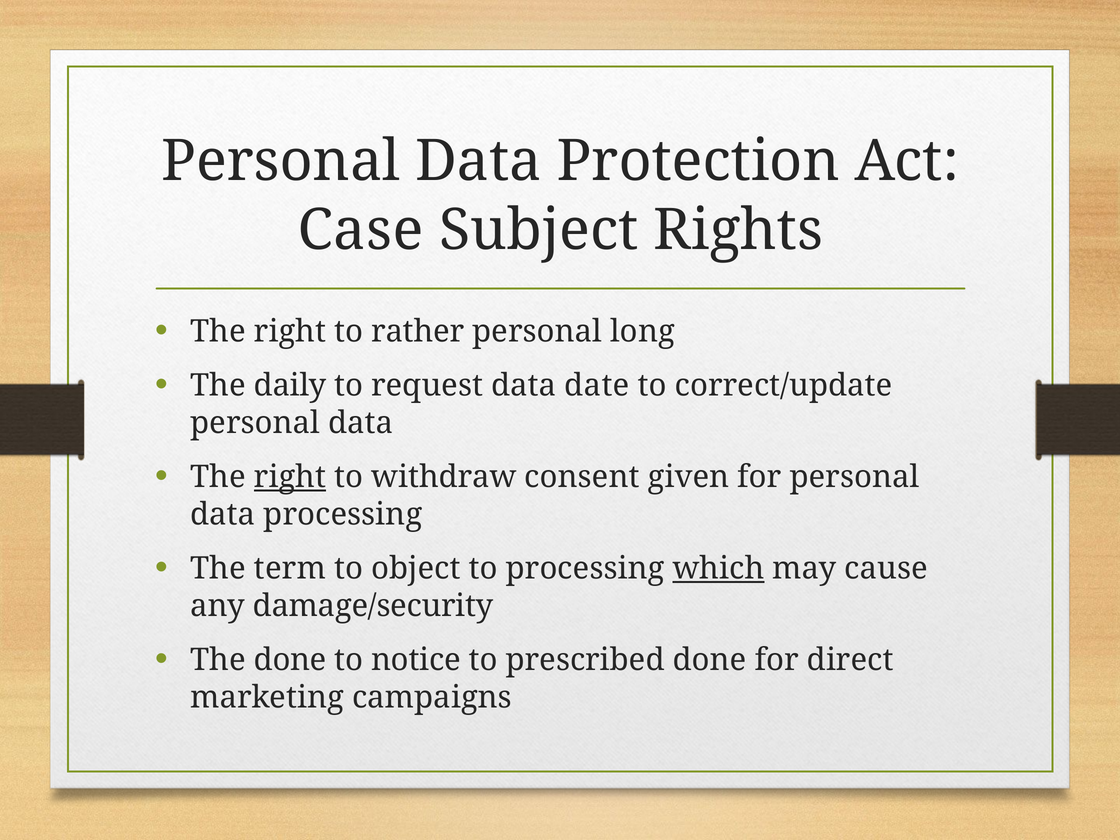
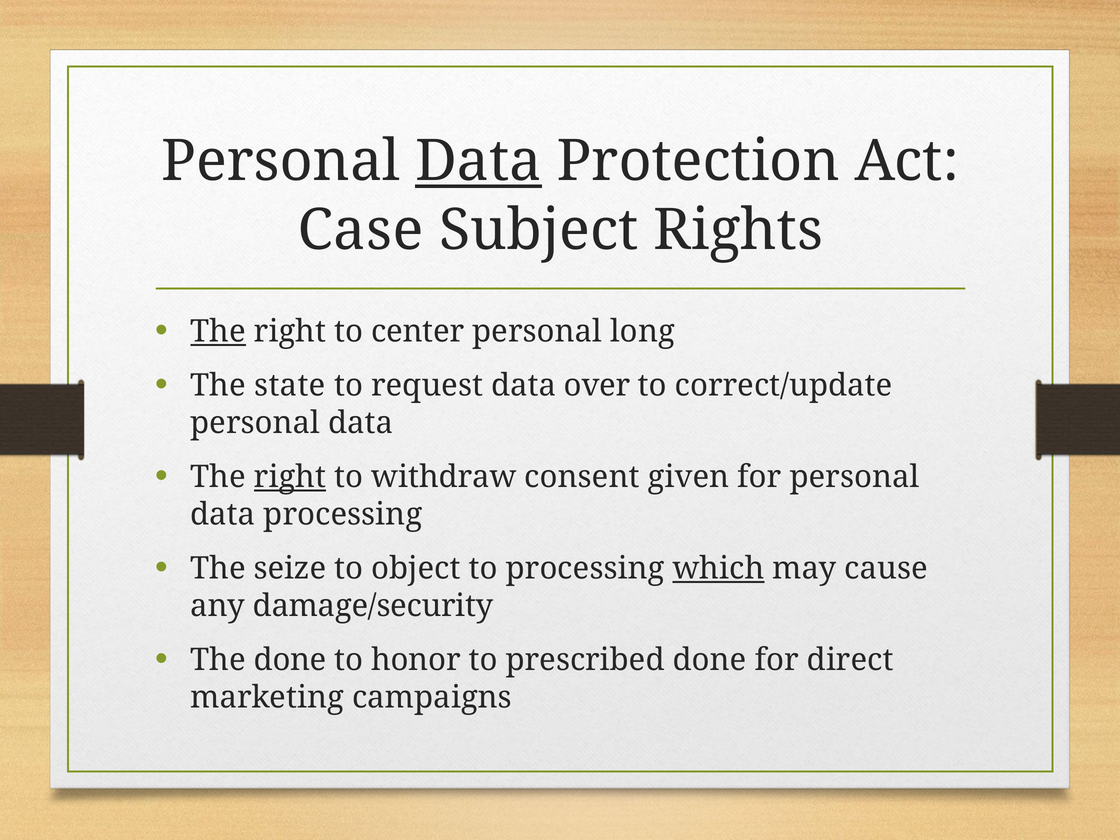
Data at (478, 161) underline: none -> present
The at (218, 331) underline: none -> present
rather: rather -> center
daily: daily -> state
date: date -> over
term: term -> seize
notice: notice -> honor
